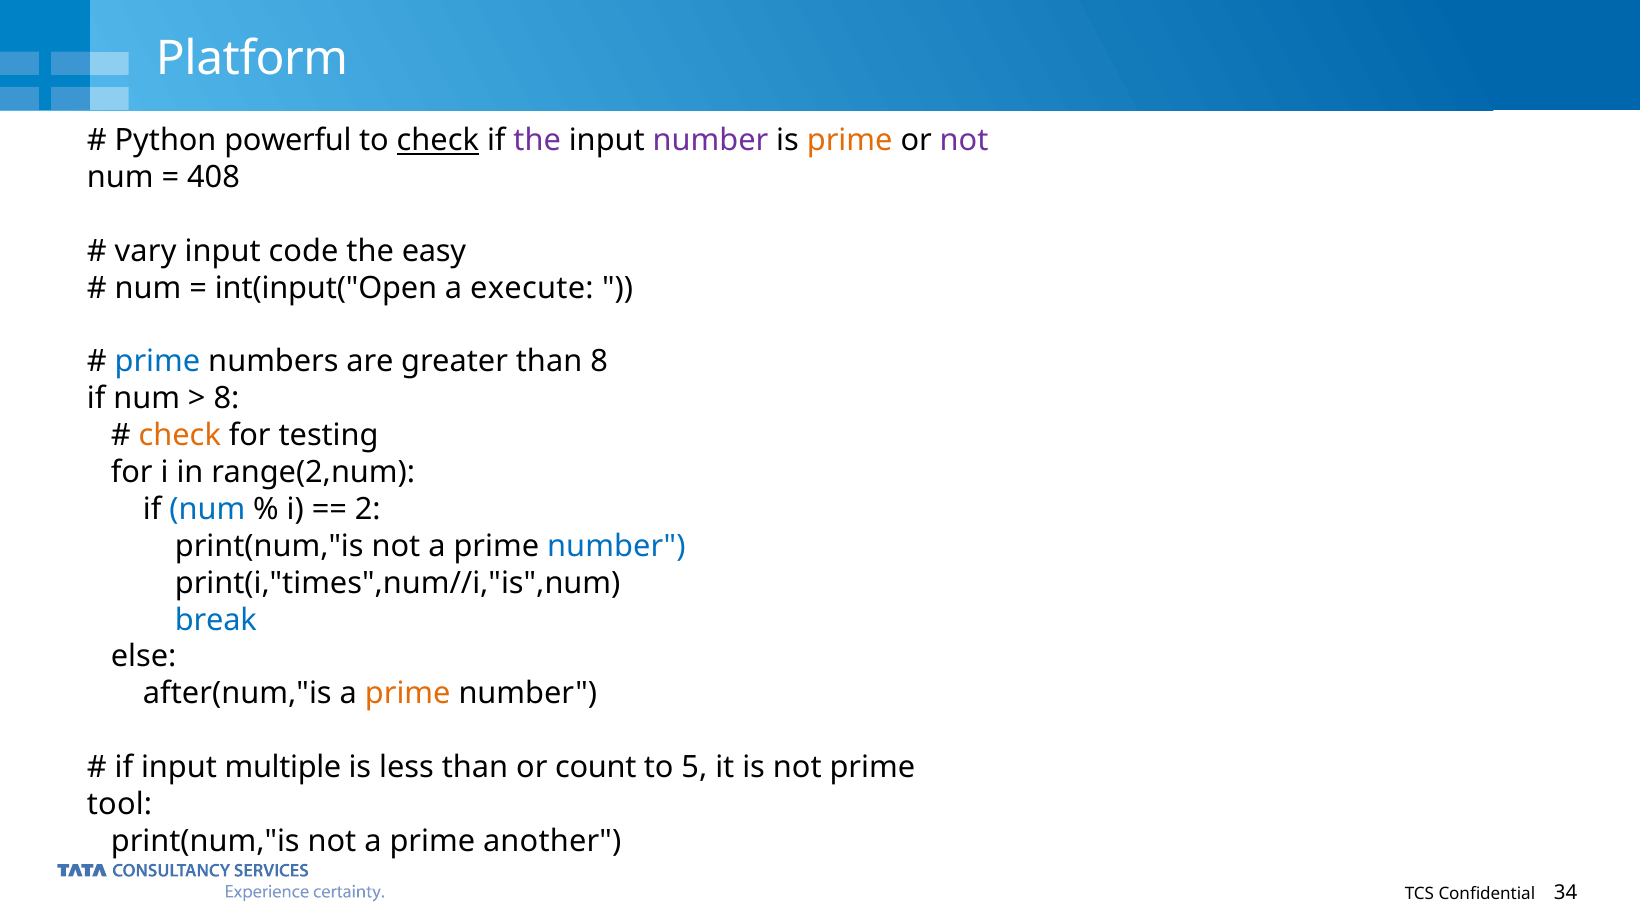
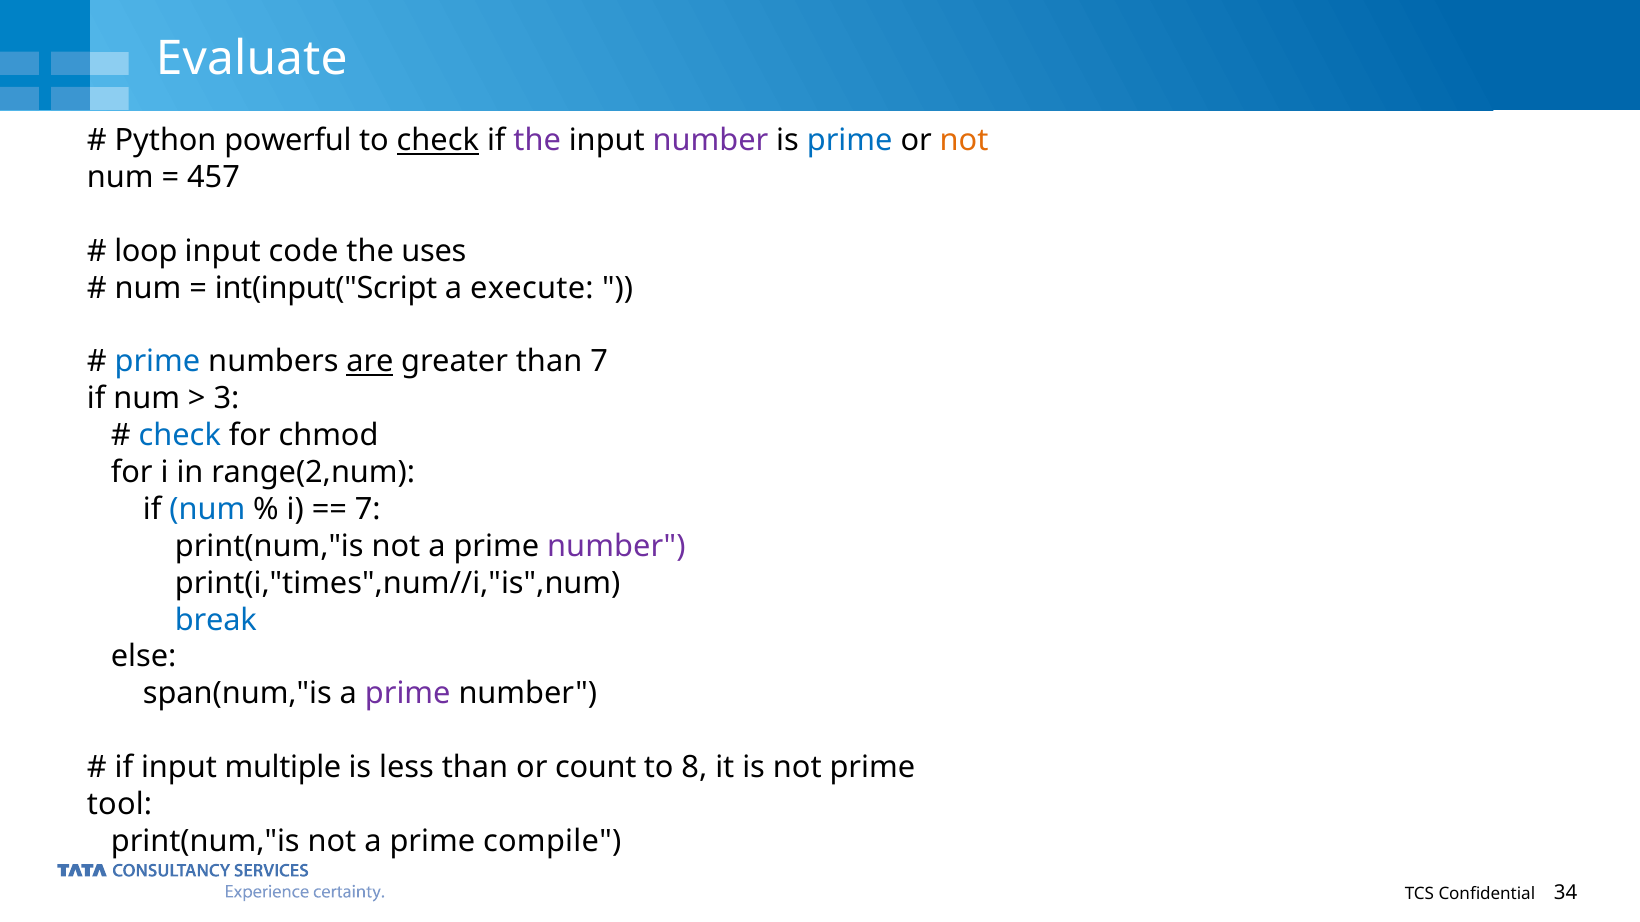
Platform: Platform -> Evaluate
prime at (850, 141) colour: orange -> blue
not at (964, 141) colour: purple -> orange
408: 408 -> 457
vary: vary -> loop
easy: easy -> uses
int(input("Open: int(input("Open -> int(input("Script
are underline: none -> present
than 8: 8 -> 7
8 at (226, 399): 8 -> 3
check at (180, 436) colour: orange -> blue
testing: testing -> chmod
2 at (368, 510): 2 -> 7
number at (616, 546) colour: blue -> purple
after(num,"is: after(num,"is -> span(num,"is
prime at (408, 694) colour: orange -> purple
5: 5 -> 8
another: another -> compile
